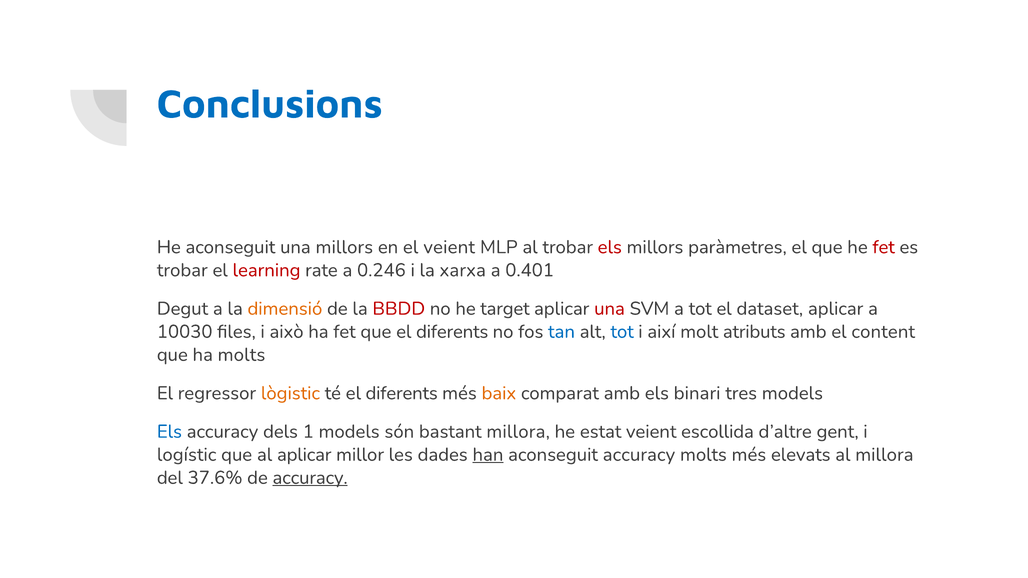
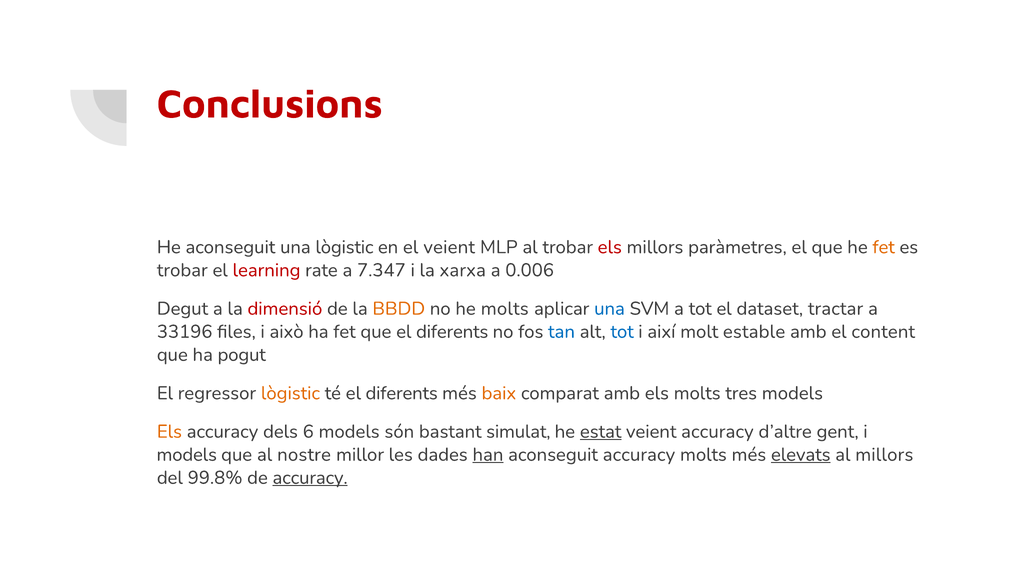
Conclusions colour: blue -> red
una millors: millors -> lògistic
fet at (884, 247) colour: red -> orange
0.246: 0.246 -> 7.347
0.401: 0.401 -> 0.006
dimensió colour: orange -> red
BBDD colour: red -> orange
he target: target -> molts
una at (609, 309) colour: red -> blue
dataset aplicar: aplicar -> tractar
10030: 10030 -> 33196
atributs: atributs -> estable
ha molts: molts -> pogut
els binari: binari -> molts
Els at (169, 432) colour: blue -> orange
1: 1 -> 6
bastant millora: millora -> simulat
estat underline: none -> present
veient escollida: escollida -> accuracy
logístic at (187, 455): logístic -> models
al aplicar: aplicar -> nostre
elevats underline: none -> present
al millora: millora -> millors
37.6%: 37.6% -> 99.8%
